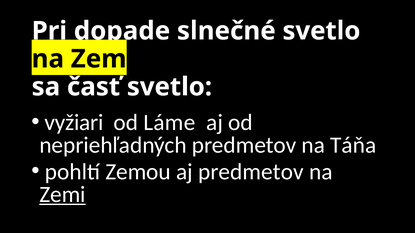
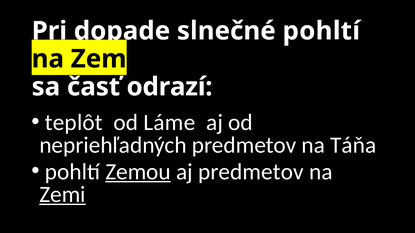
slnečné svetlo: svetlo -> pohltí
časť svetlo: svetlo -> odrazí
vyžiari: vyžiari -> teplôt
Zemou underline: none -> present
